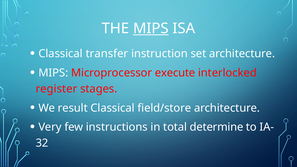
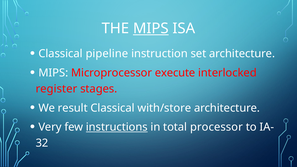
transfer: transfer -> pipeline
field/store: field/store -> with/store
instructions underline: none -> present
determine: determine -> processor
